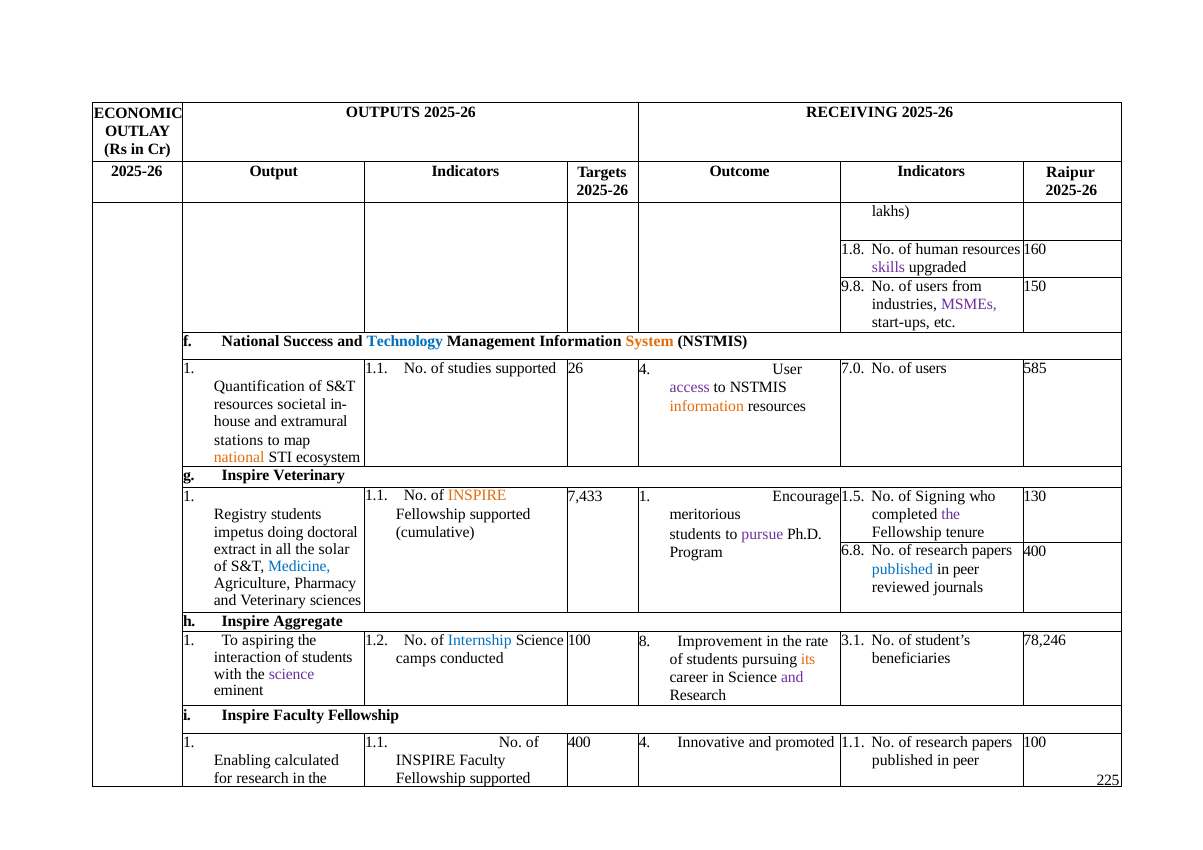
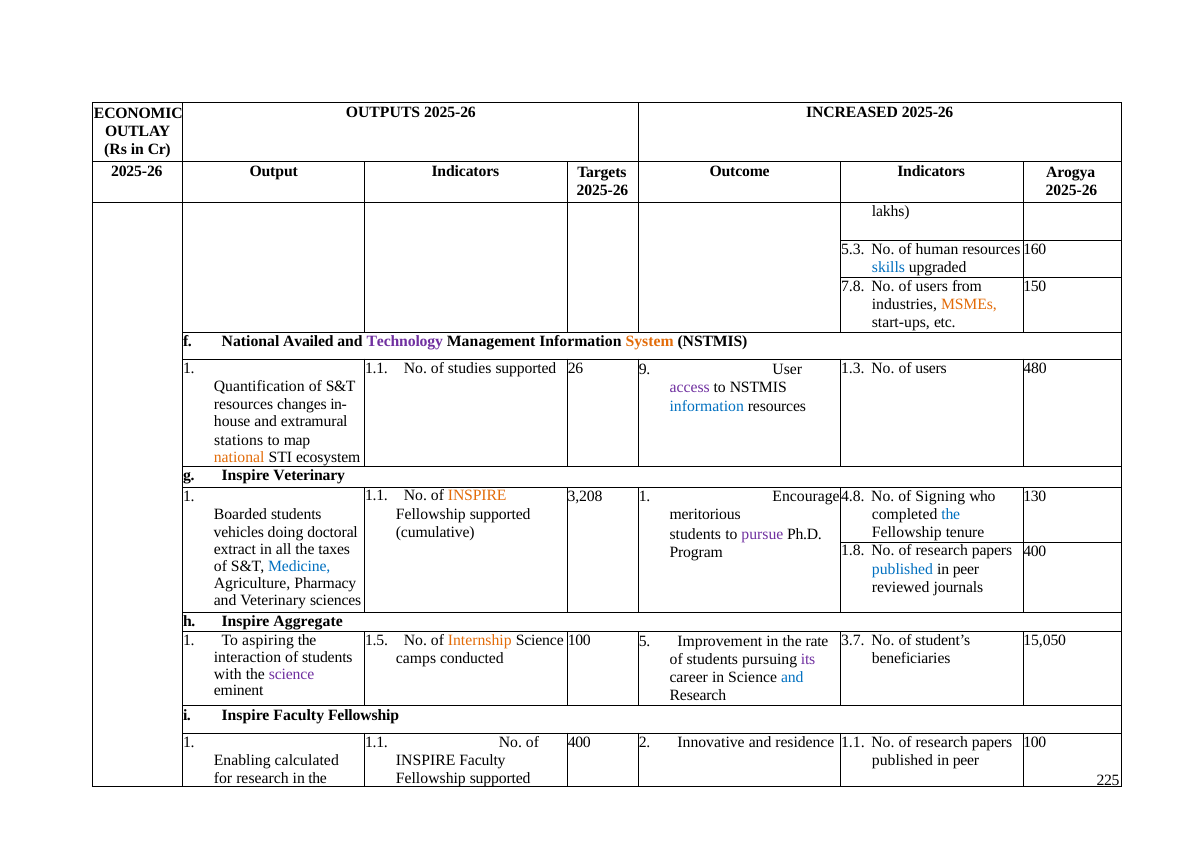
RECEIVING: RECEIVING -> INCREASED
Raipur: Raipur -> Arogya
1.8: 1.8 -> 5.3
skills colour: purple -> blue
9.8: 9.8 -> 7.8
MSMEs colour: purple -> orange
Success: Success -> Availed
Technology colour: blue -> purple
26 4: 4 -> 9
7.0: 7.0 -> 1.3
585: 585 -> 480
societal: societal -> changes
information at (707, 406) colour: orange -> blue
7,433: 7,433 -> 3,208
1.5: 1.5 -> 4.8
Registry: Registry -> Boarded
the at (951, 514) colour: purple -> blue
impetus: impetus -> vehicles
solar: solar -> taxes
6.8: 6.8 -> 1.8
1.2: 1.2 -> 1.5
Internship colour: blue -> orange
3.1: 3.1 -> 3.7
8: 8 -> 5
78,246: 78,246 -> 15,050
its colour: orange -> purple
and at (792, 678) colour: purple -> blue
400 4: 4 -> 2
promoted: promoted -> residence
